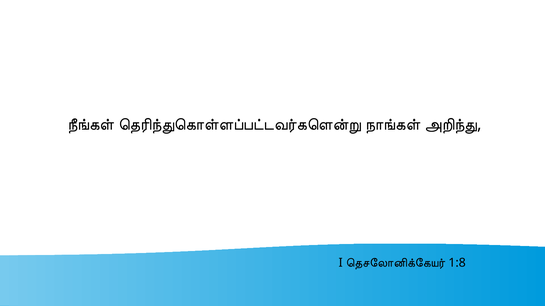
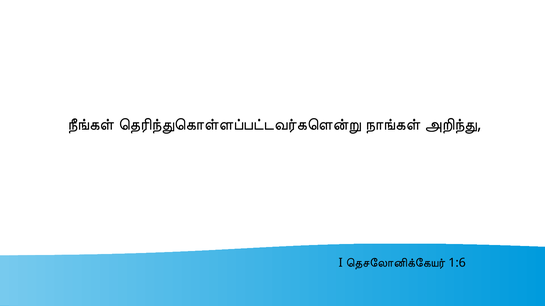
1:8: 1:8 -> 1:6
